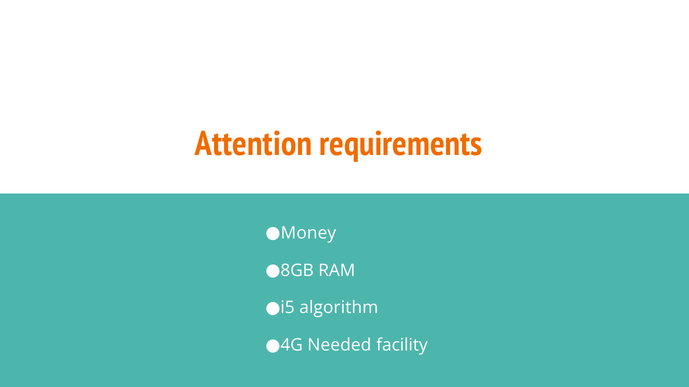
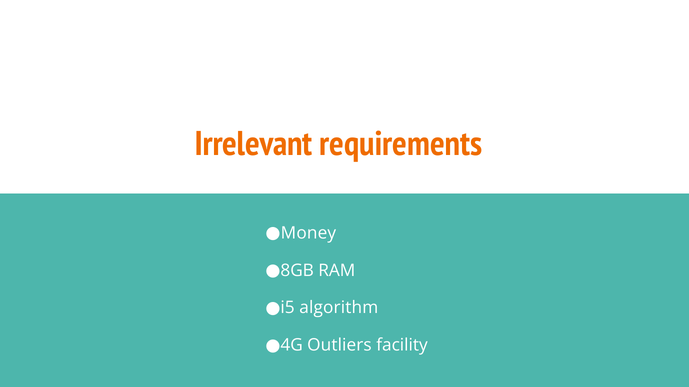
Attention: Attention -> Irrelevant
Needed: Needed -> Outliers
